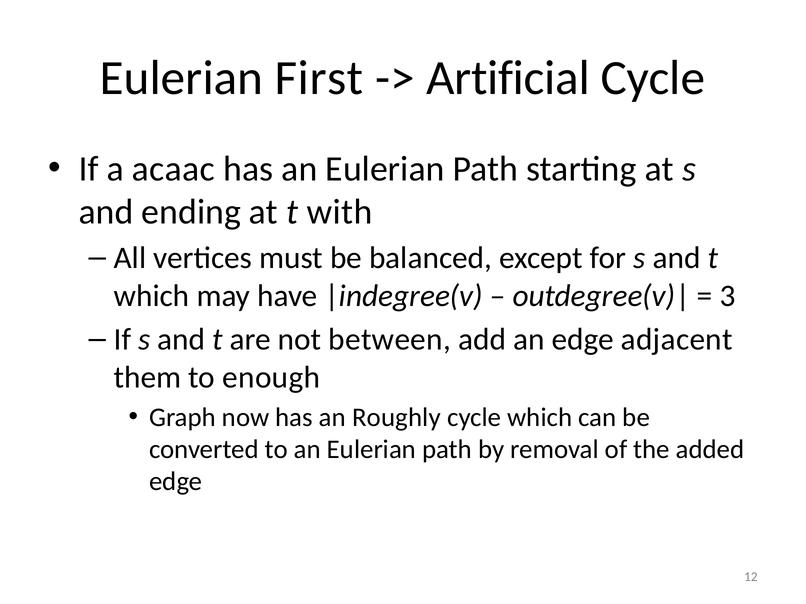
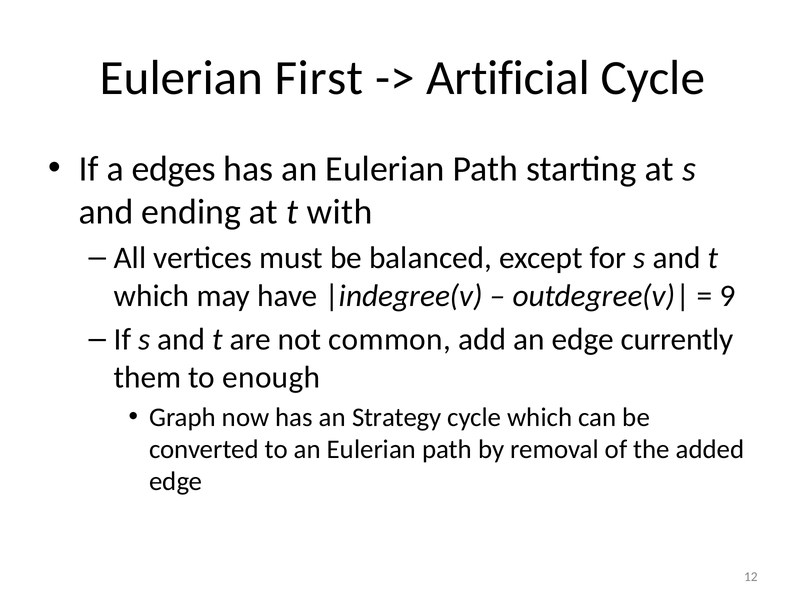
acaac: acaac -> edges
3: 3 -> 9
between: between -> common
adjacent: adjacent -> currently
Roughly: Roughly -> Strategy
